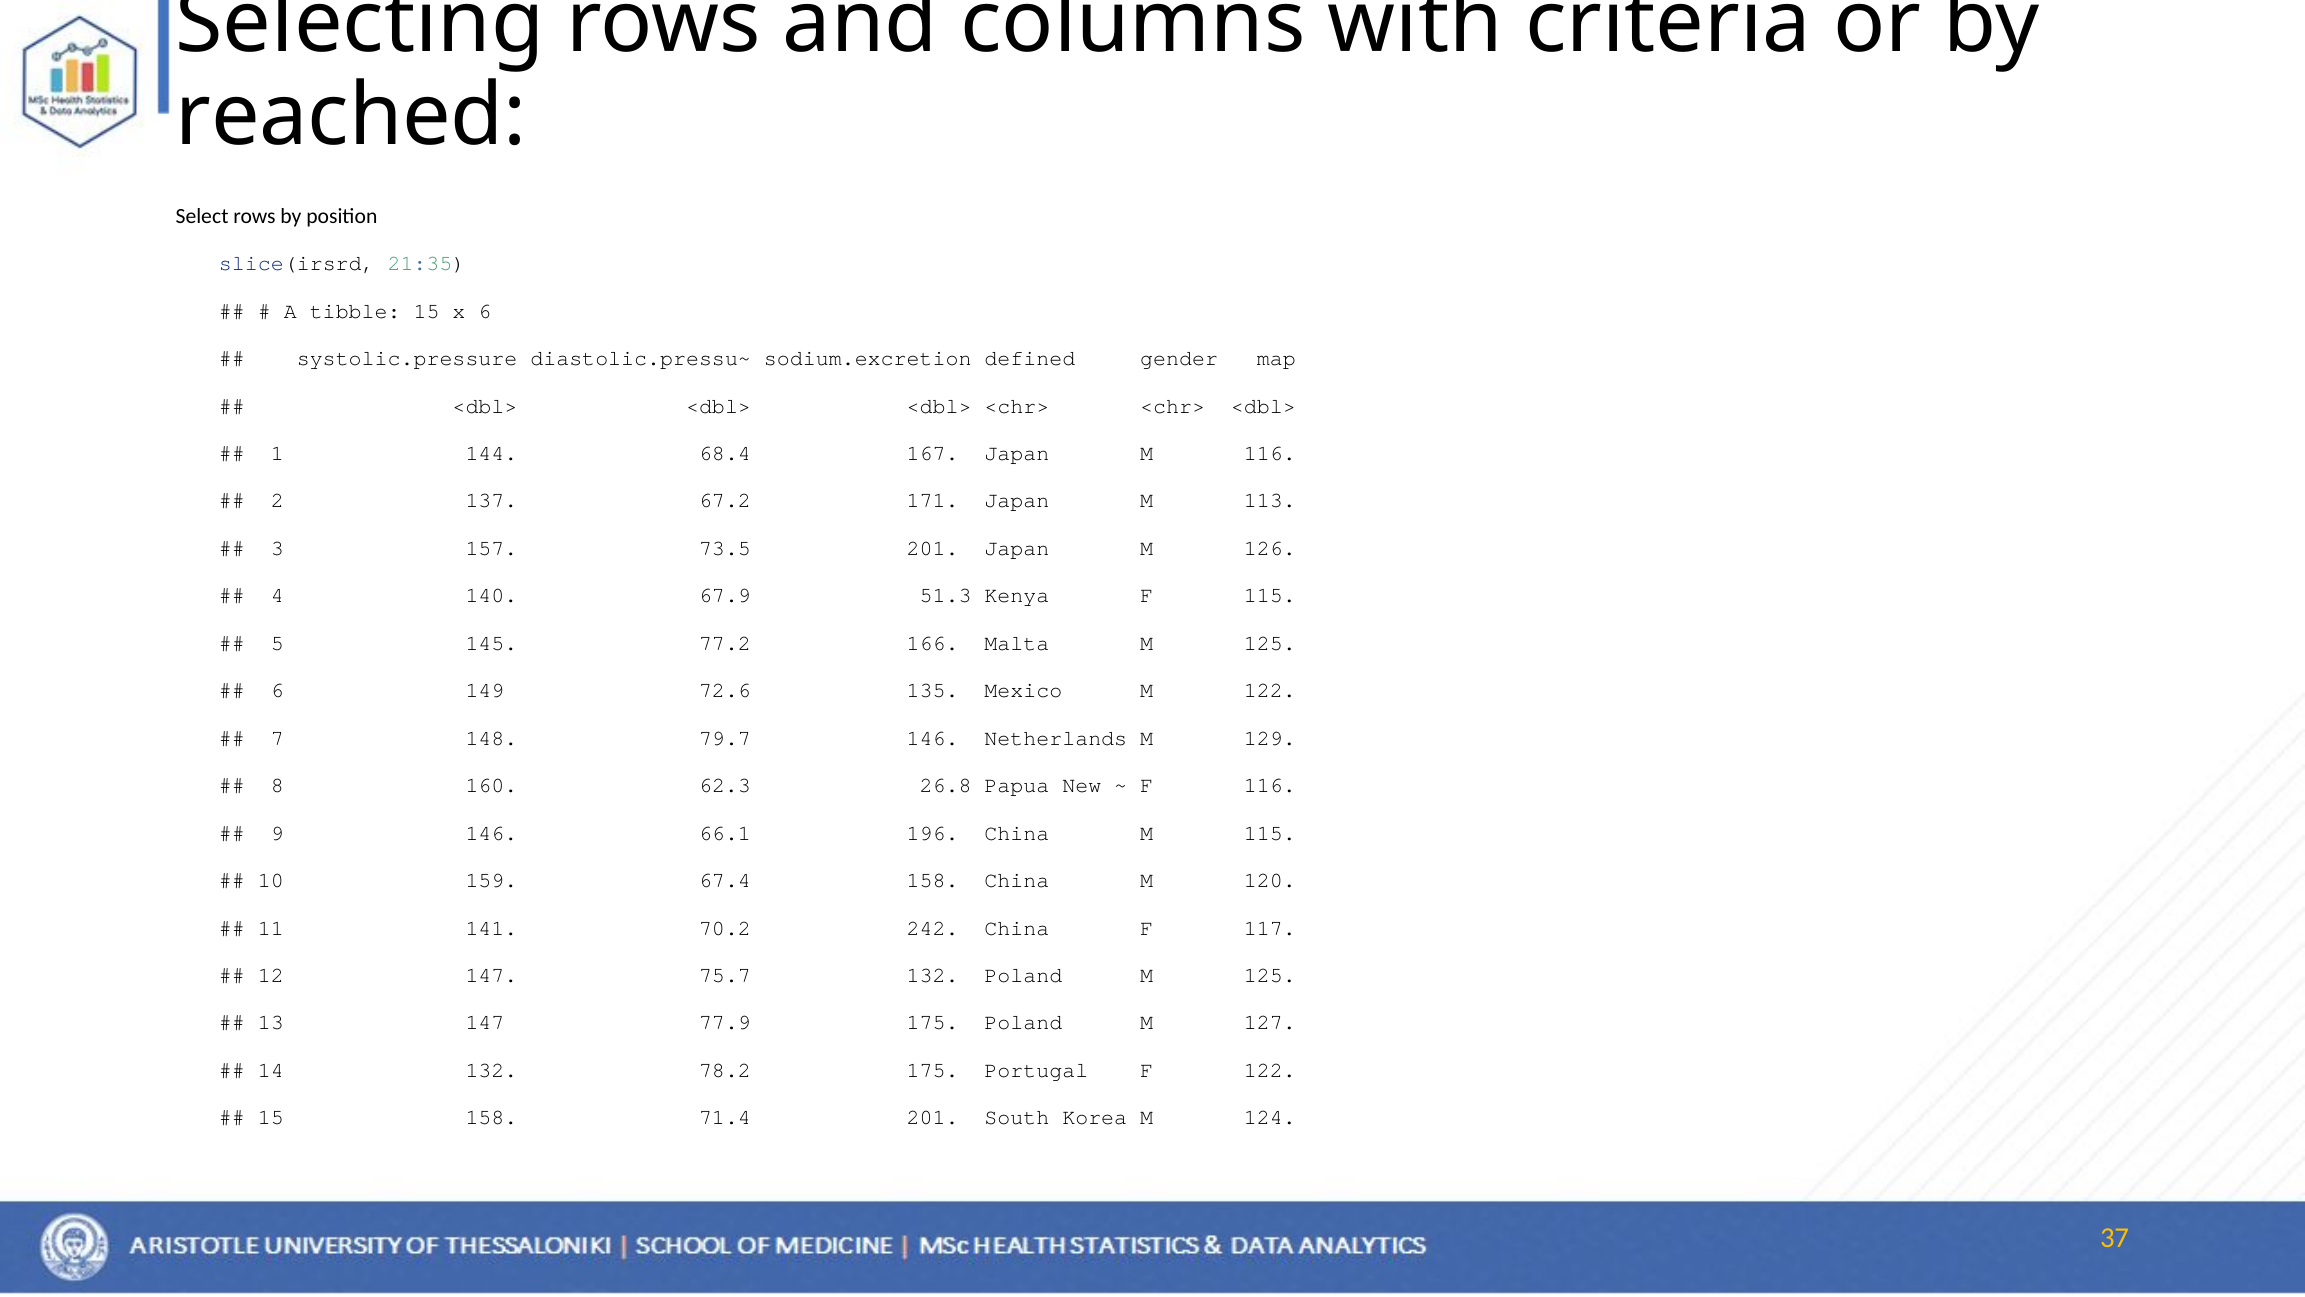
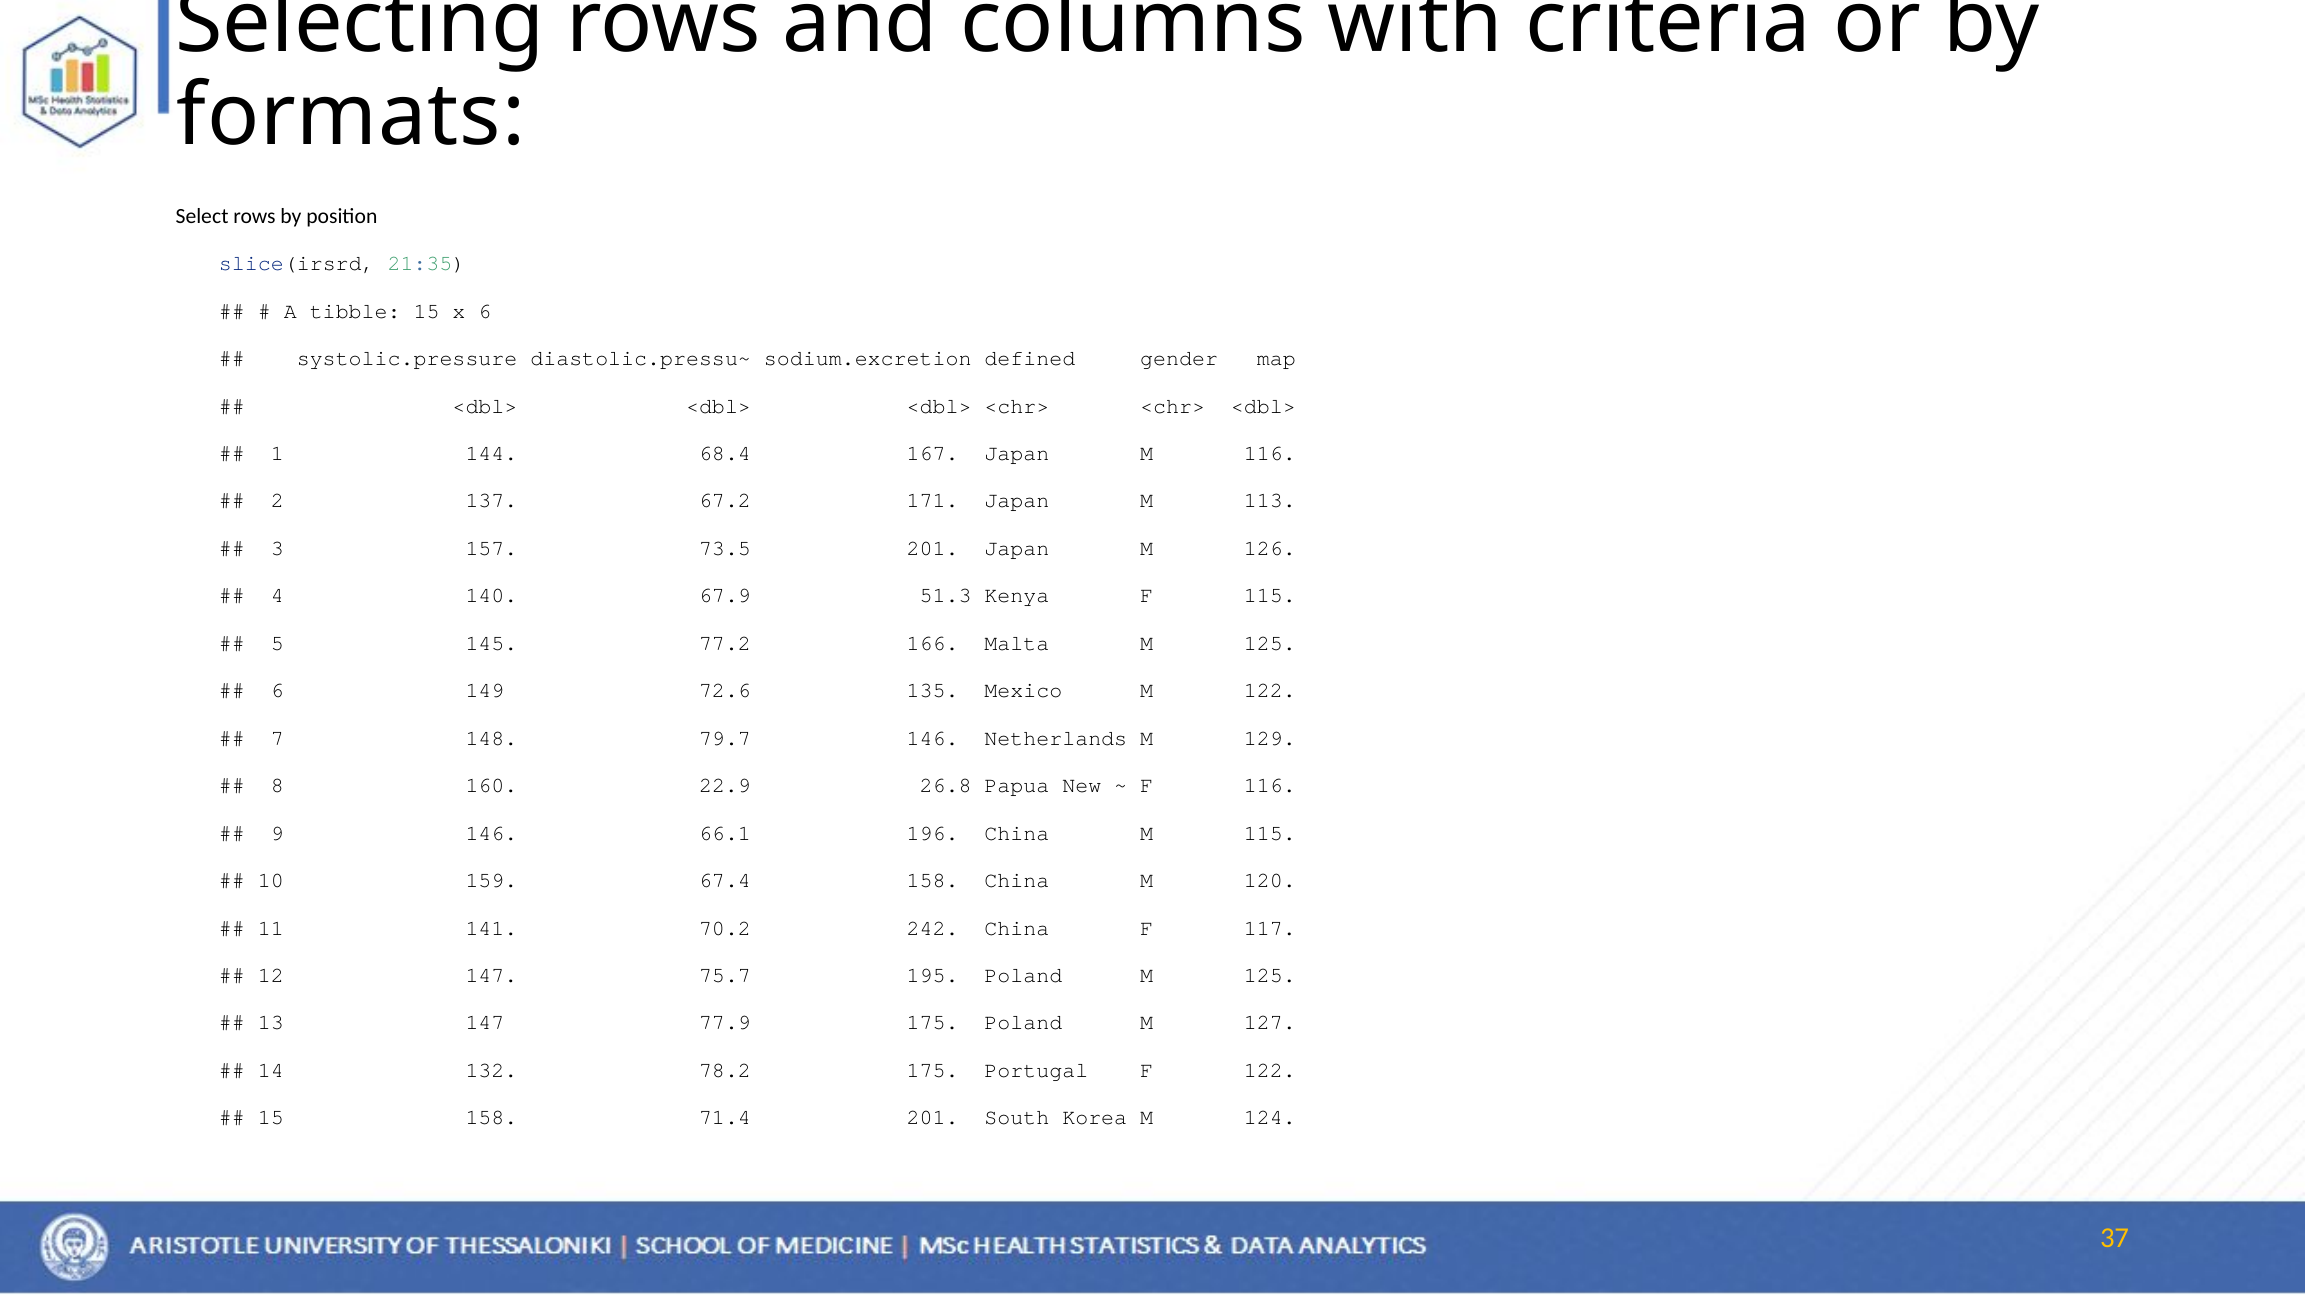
reached: reached -> formats
62.3: 62.3 -> 22.9
75.7 132: 132 -> 195
